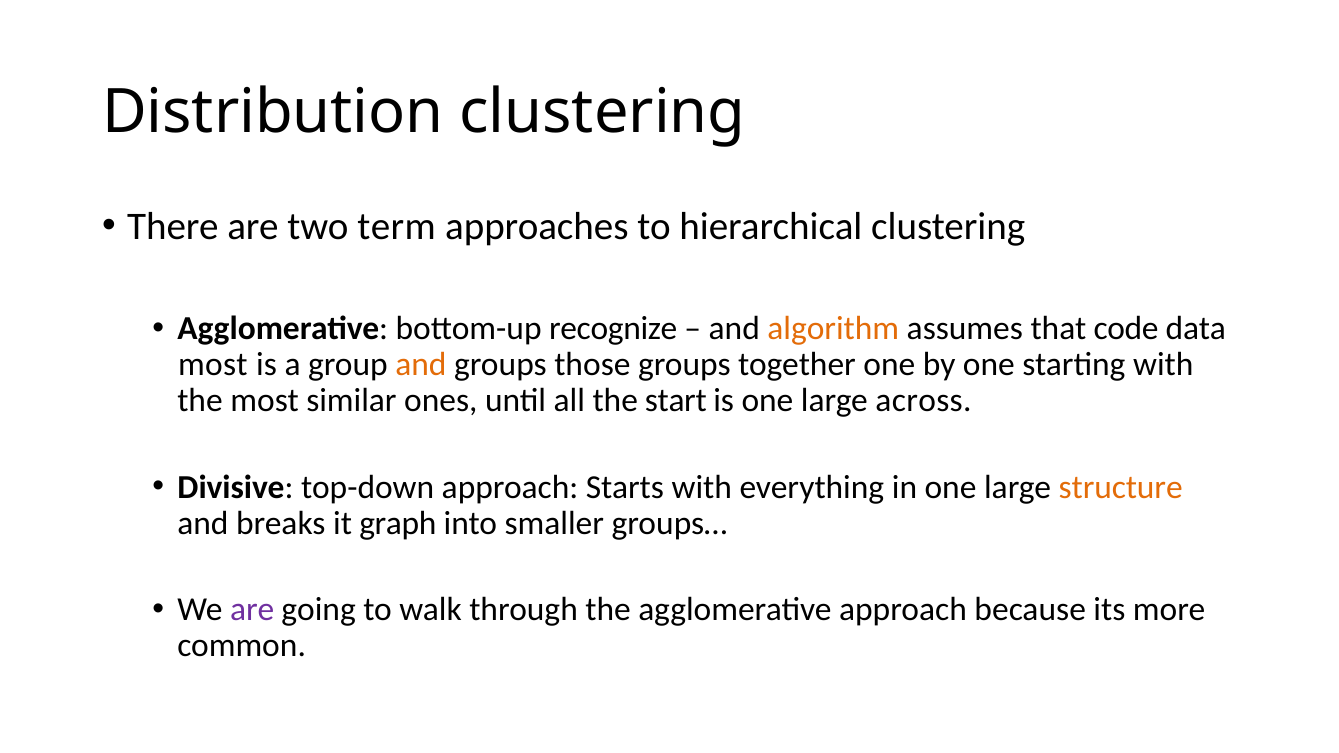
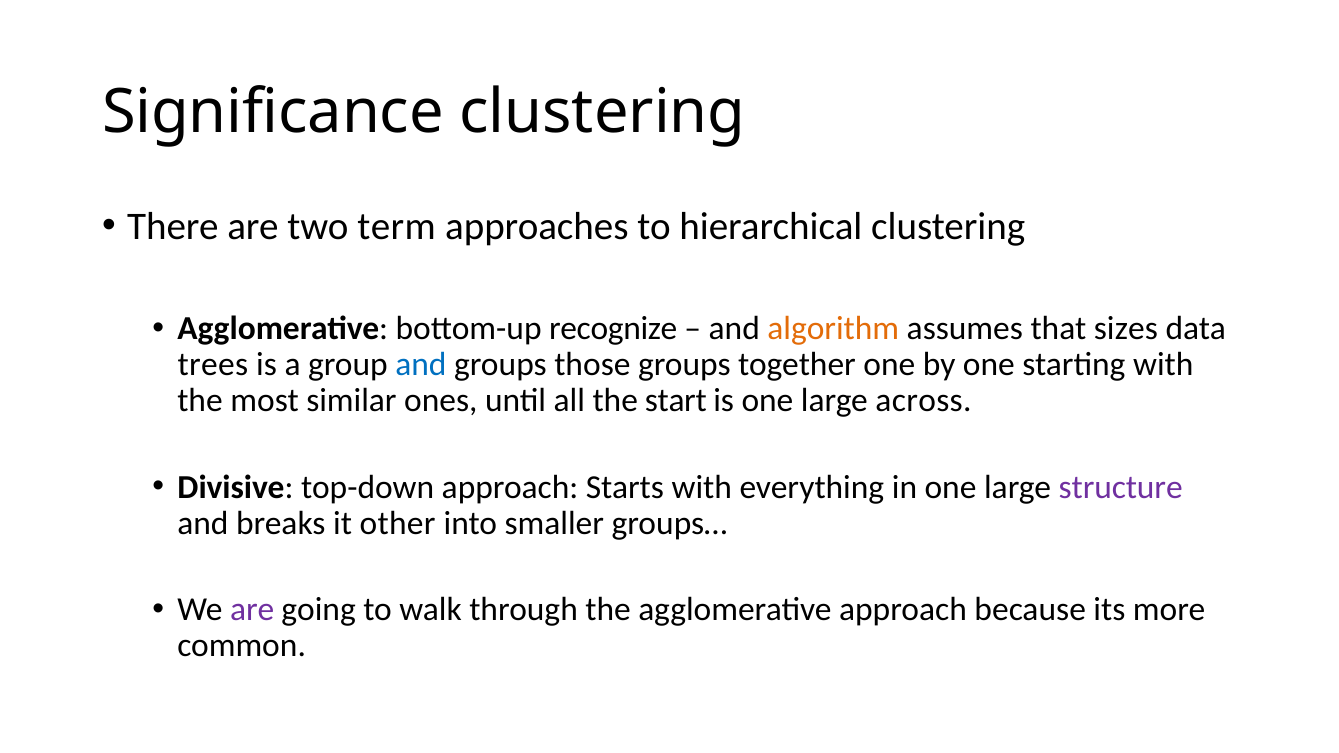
Distribution: Distribution -> Significance
code: code -> sizes
most at (213, 365): most -> trees
and at (421, 365) colour: orange -> blue
structure colour: orange -> purple
graph: graph -> other
